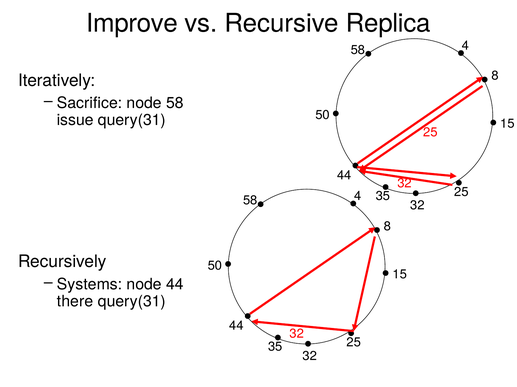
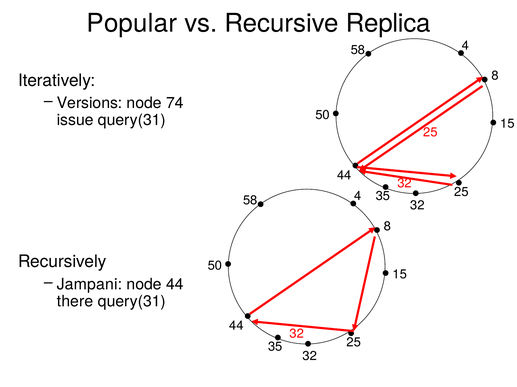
Improve: Improve -> Popular
Sacrifice: Sacrifice -> Versions
node 58: 58 -> 74
Systems: Systems -> Jampani
